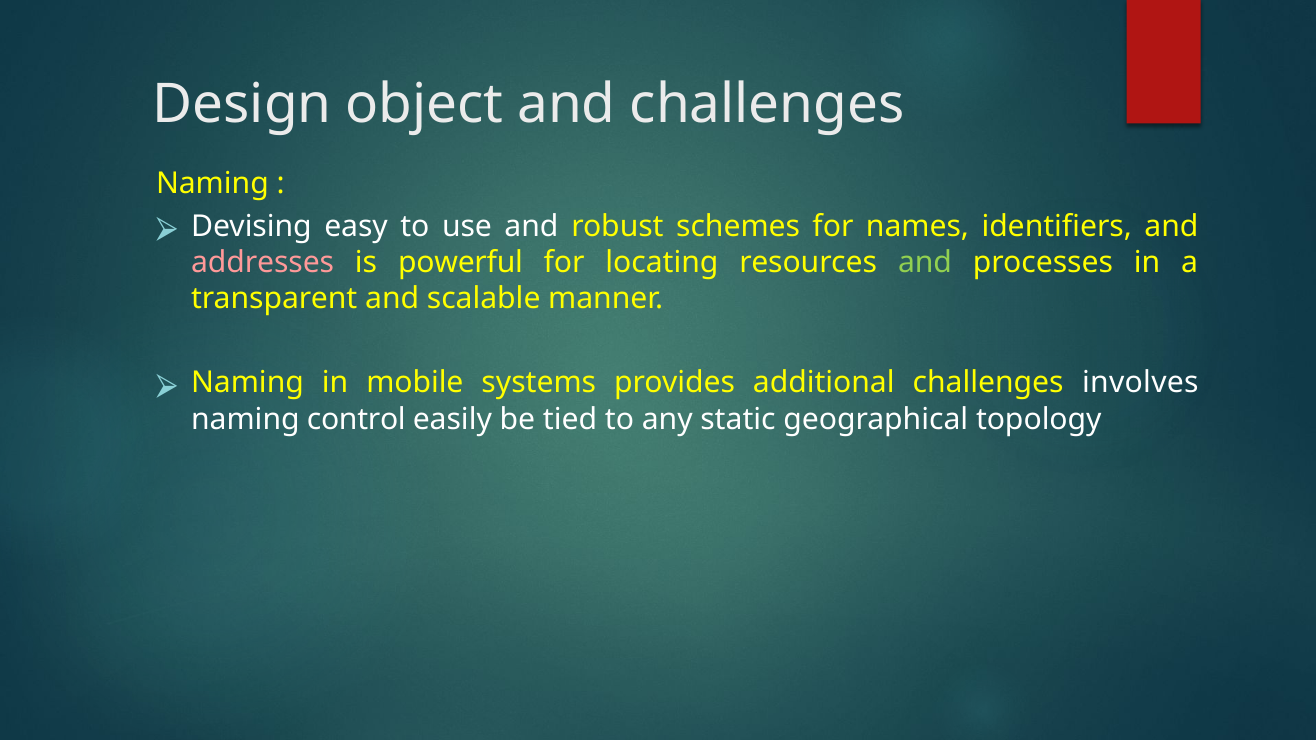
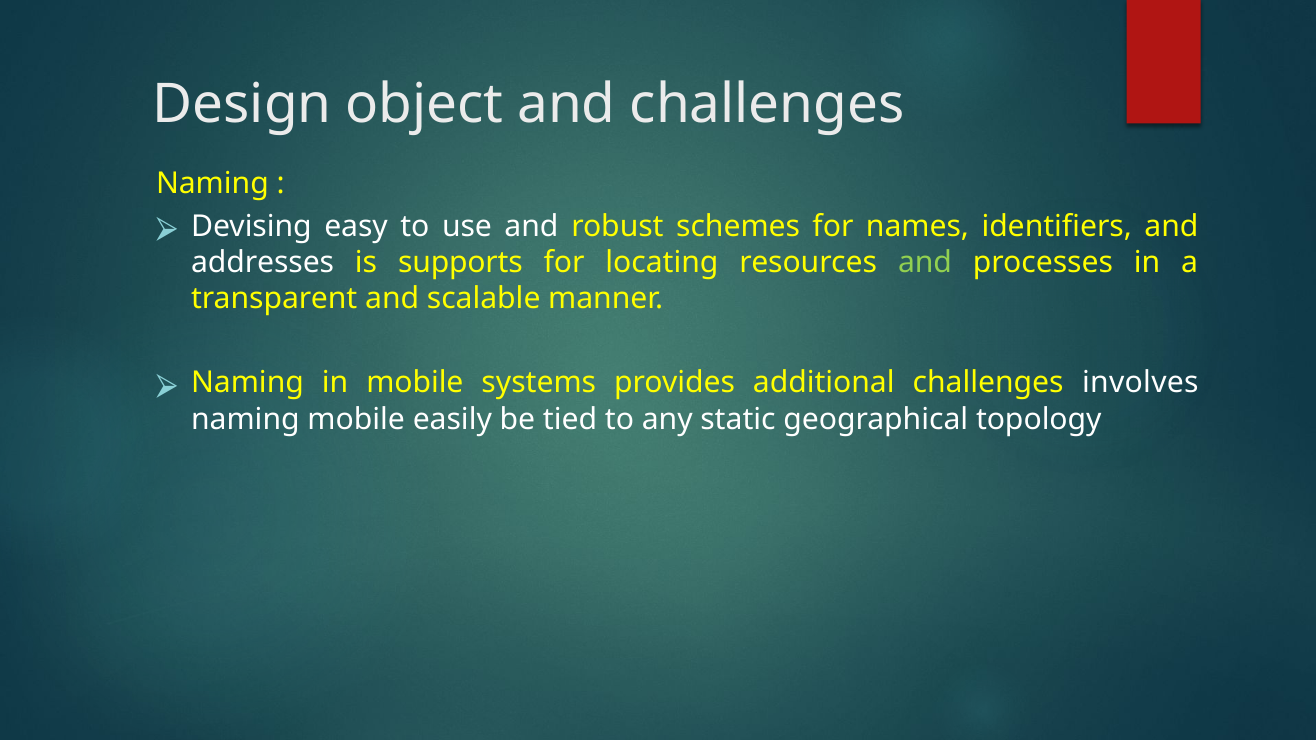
addresses colour: pink -> white
powerful: powerful -> supports
naming control: control -> mobile
